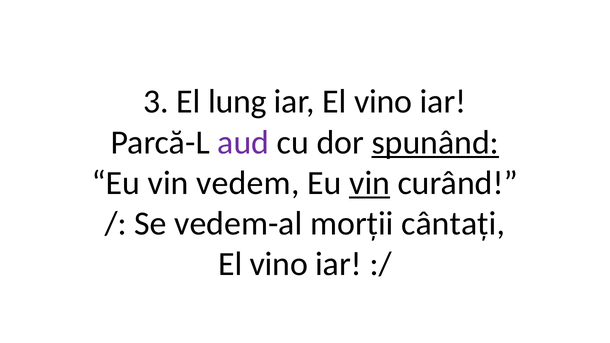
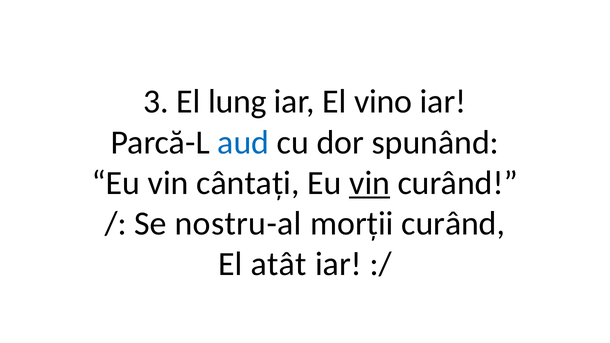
aud colour: purple -> blue
spunând underline: present -> none
vedem: vedem -> cântați
vedem-al: vedem-al -> nostru-al
morții cântați: cântați -> curând
vino at (279, 264): vino -> atât
